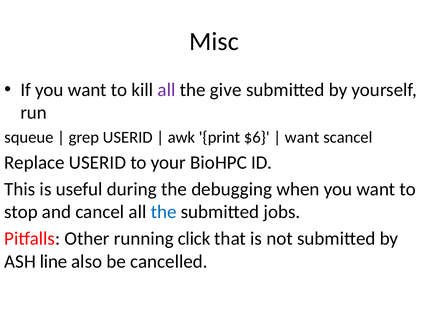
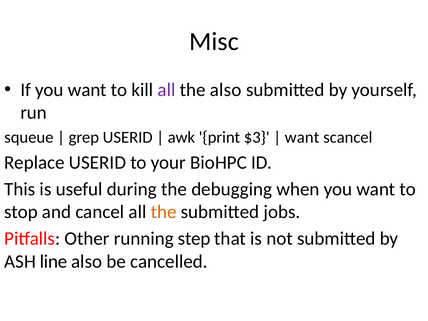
the give: give -> also
$6: $6 -> $3
the at (164, 212) colour: blue -> orange
click: click -> step
